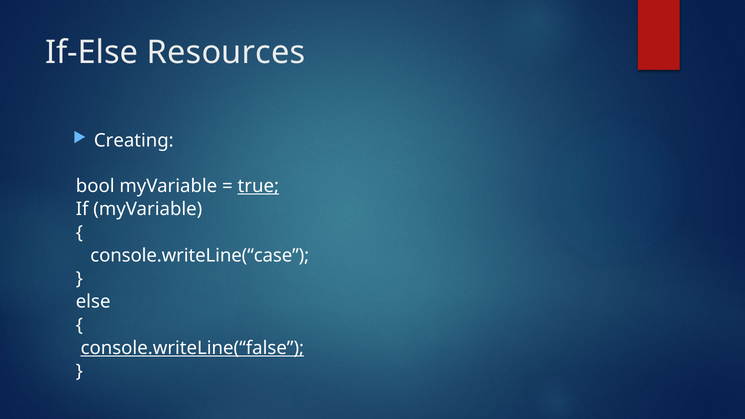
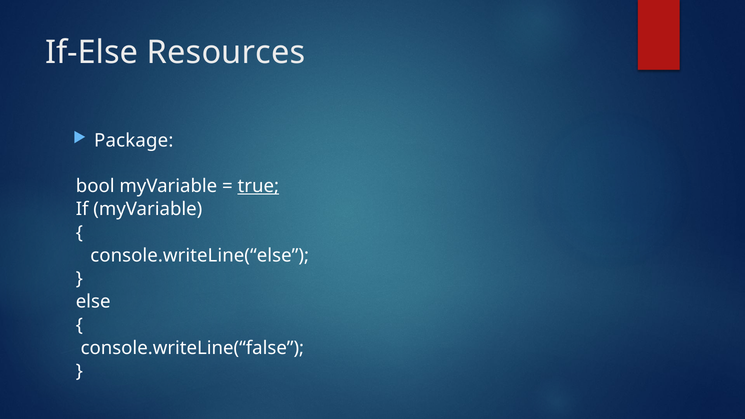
Creating: Creating -> Package
console.writeLine(“case: console.writeLine(“case -> console.writeLine(“else
console.writeLine(“false underline: present -> none
